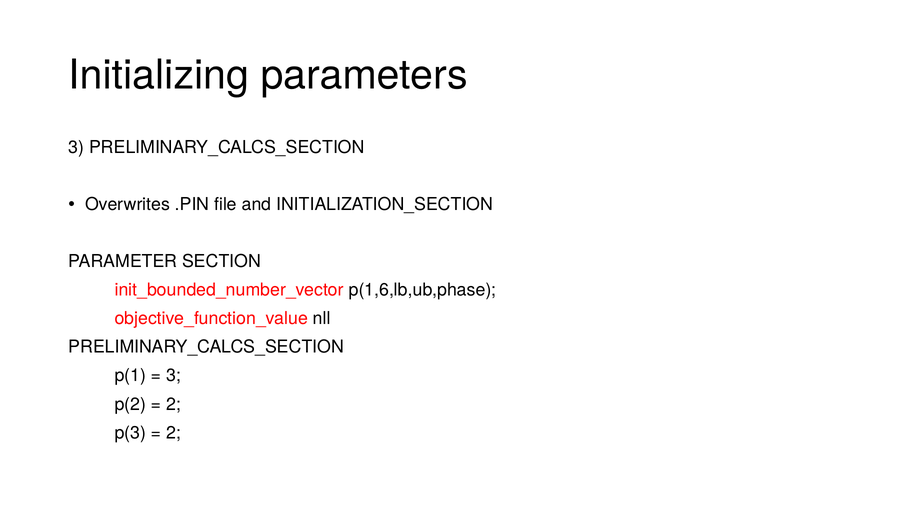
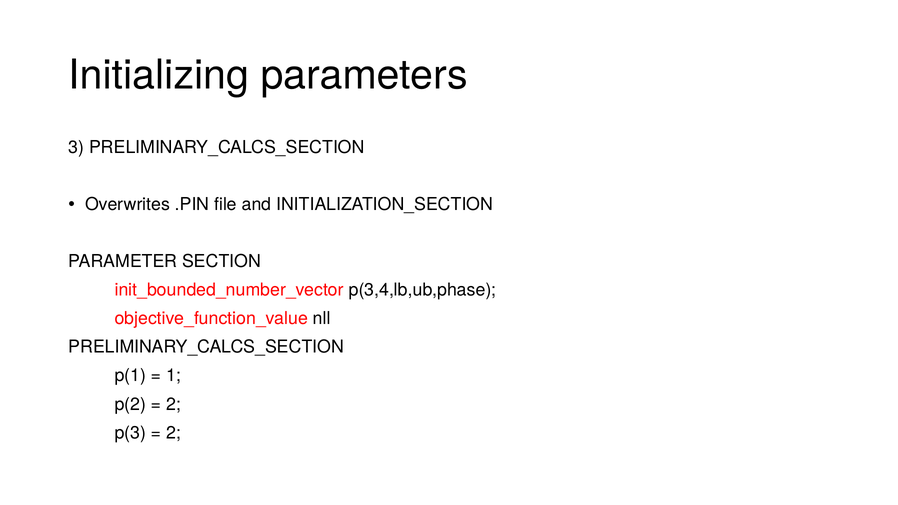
p(1,6,lb,ub,phase: p(1,6,lb,ub,phase -> p(3,4,lb,ub,phase
3 at (174, 376): 3 -> 1
